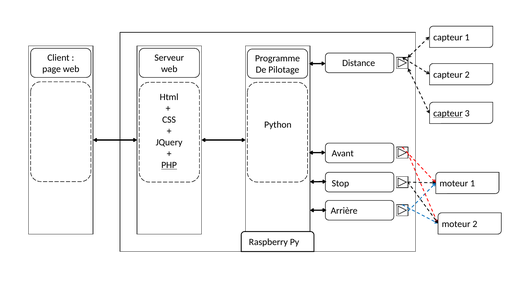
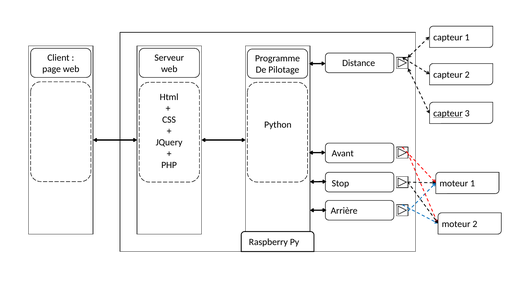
PHP underline: present -> none
